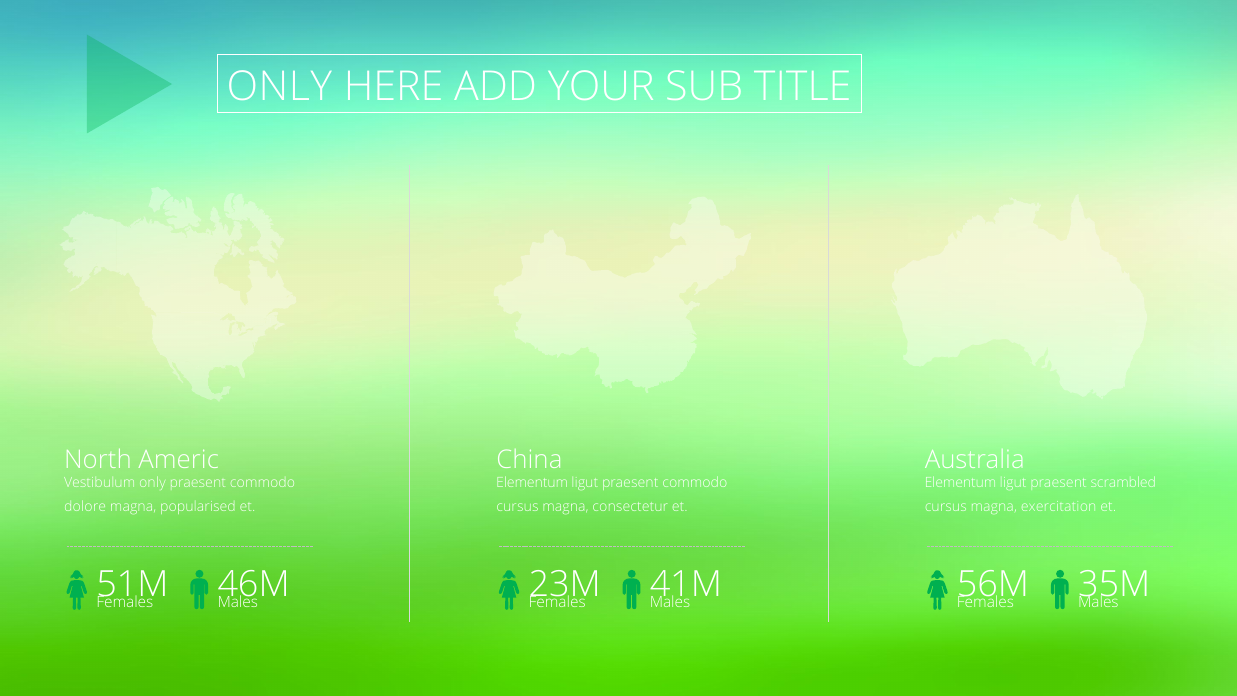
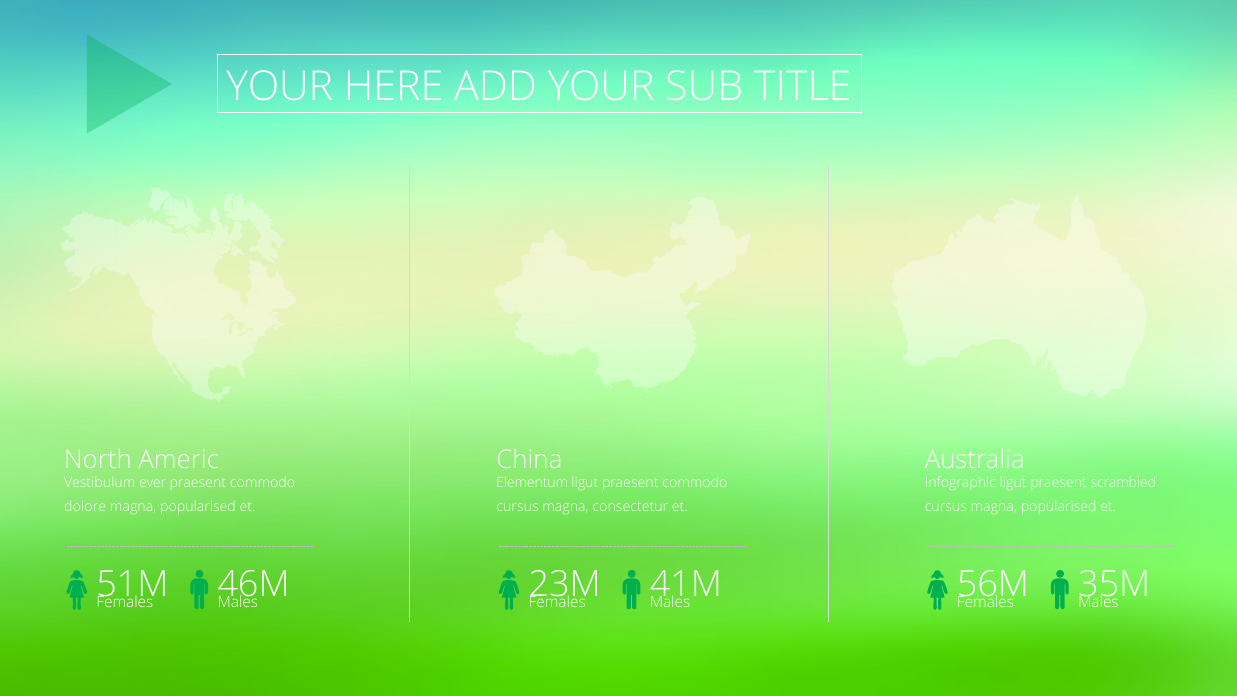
ONLY at (279, 87): ONLY -> YOUR
Vestibulum only: only -> ever
Elementum at (960, 483): Elementum -> Infographic
cursus magna exercitation: exercitation -> popularised
